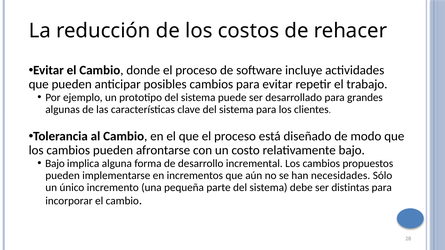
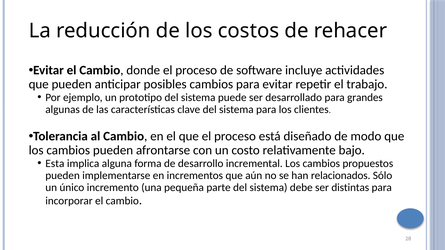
Bajo at (55, 164): Bajo -> Esta
necesidades: necesidades -> relacionados
